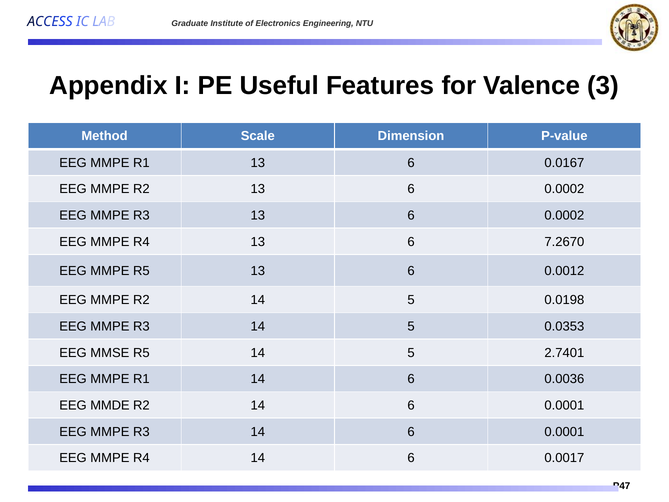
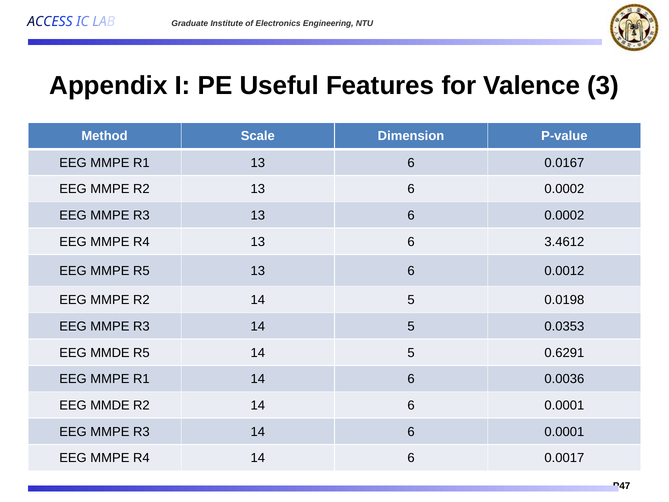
7.2670: 7.2670 -> 3.4612
MMSE at (110, 353): MMSE -> MMDE
2.7401: 2.7401 -> 0.6291
